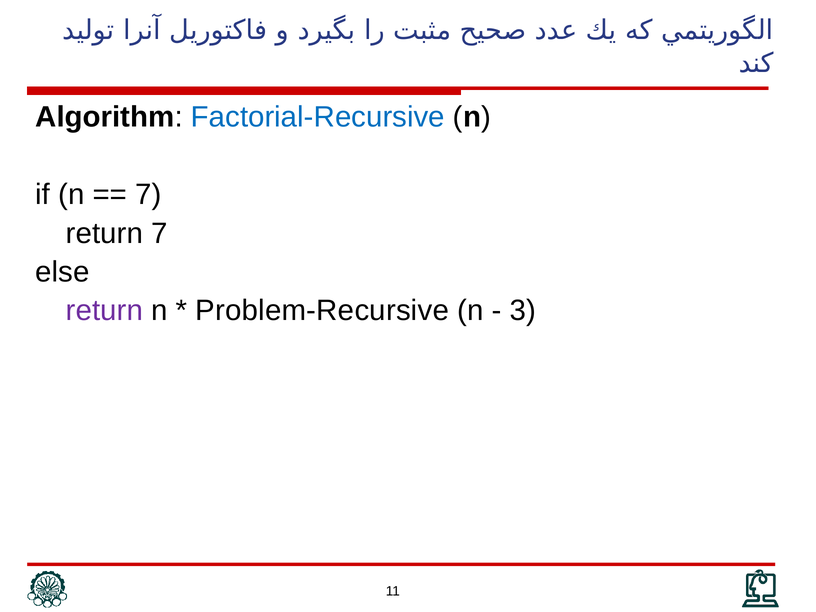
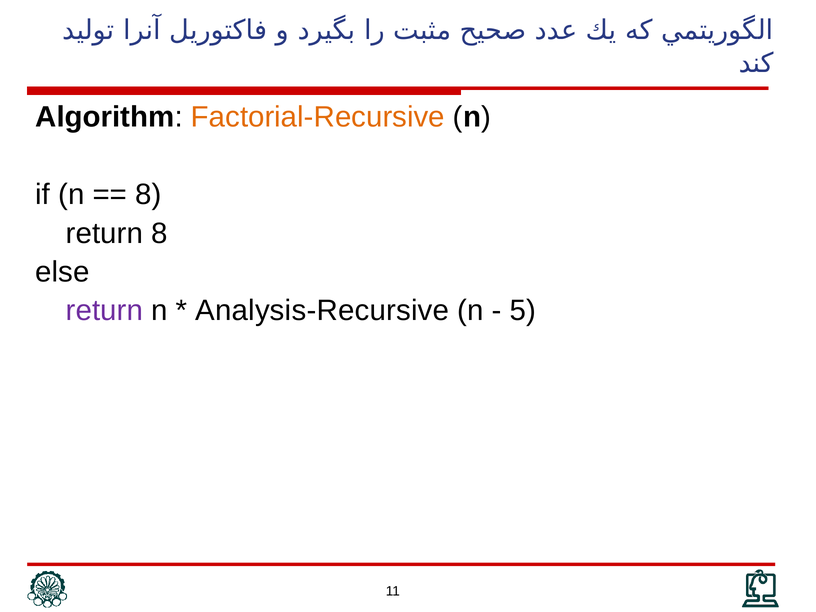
Factorial-Recursive colour: blue -> orange
7 at (148, 195): 7 -> 8
return 7: 7 -> 8
Problem-Recursive: Problem-Recursive -> Analysis-Recursive
3: 3 -> 5
